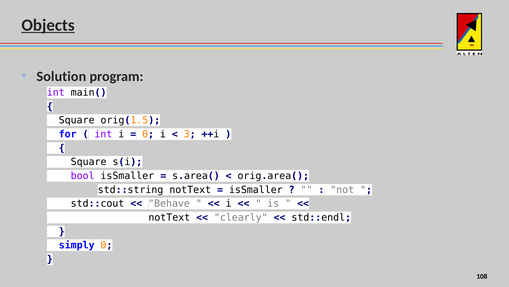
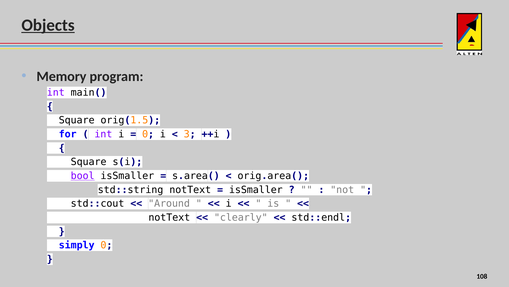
Solution: Solution -> Memory
bool underline: none -> present
Behave: Behave -> Around
